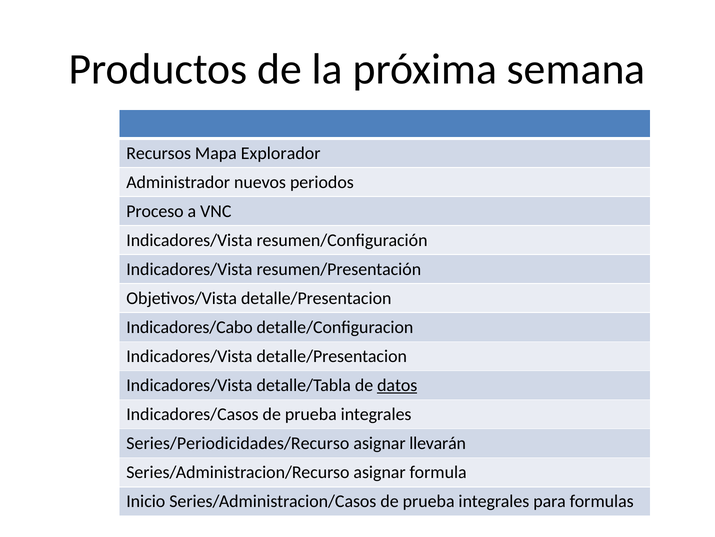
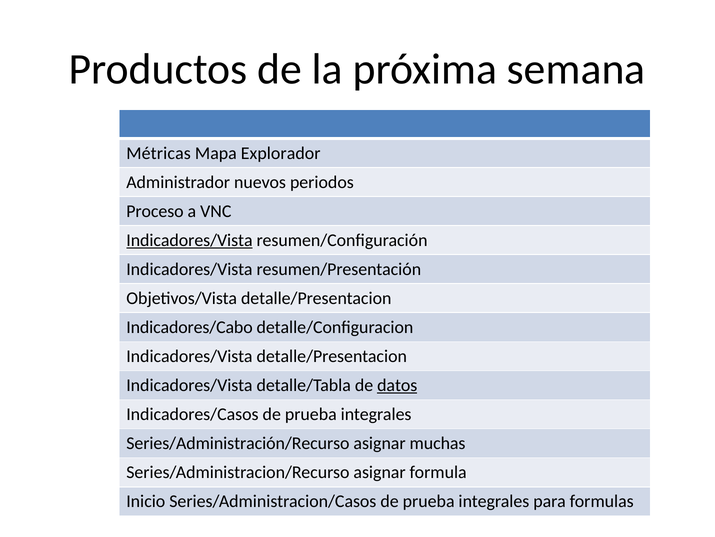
Recursos: Recursos -> Métricas
Indicadores/Vista at (189, 240) underline: none -> present
Series/Periodicidades/Recurso: Series/Periodicidades/Recurso -> Series/Administración/Recurso
llevarán: llevarán -> muchas
